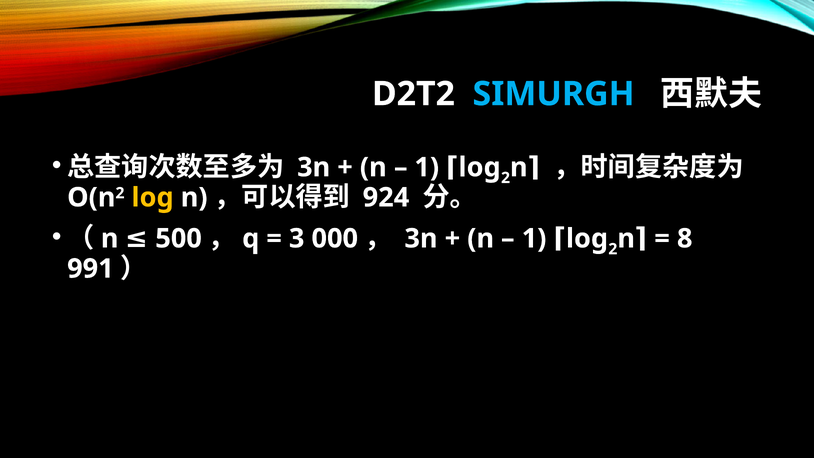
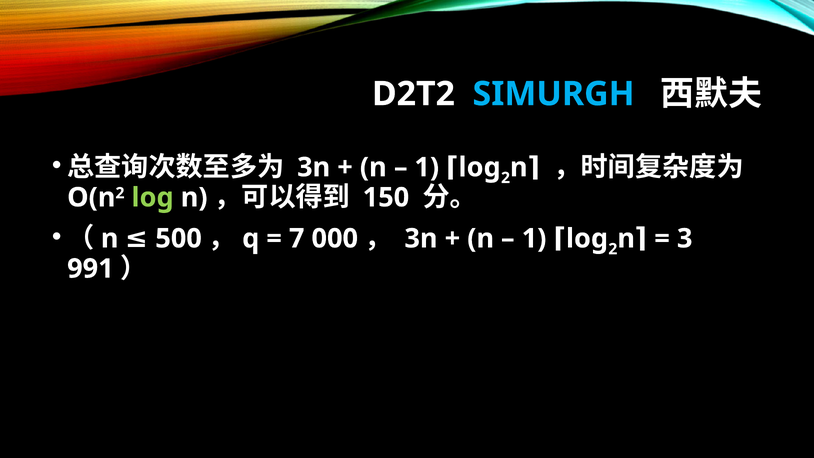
log at (153, 197) colour: yellow -> light green
924: 924 -> 150
3: 3 -> 7
8: 8 -> 3
